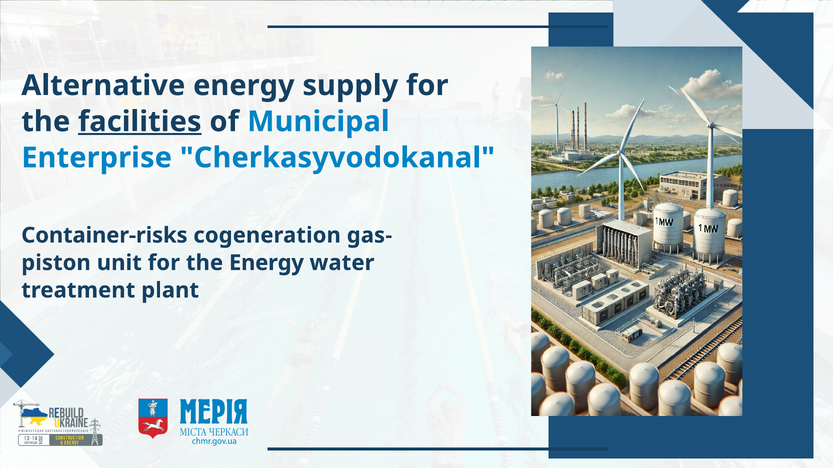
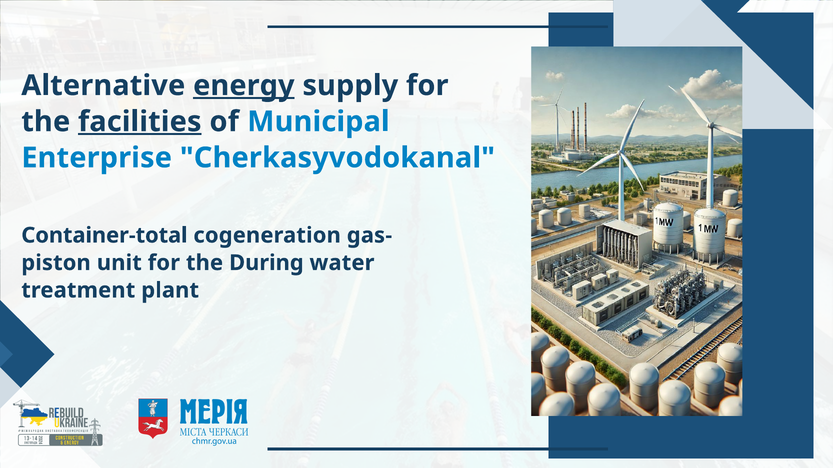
energy at (244, 86) underline: none -> present
Container-risks: Container-risks -> Container-total
the Energy: Energy -> During
